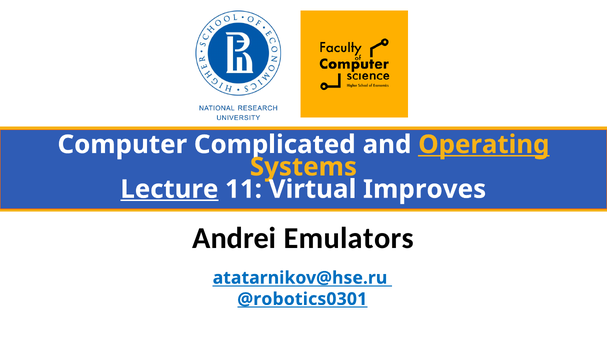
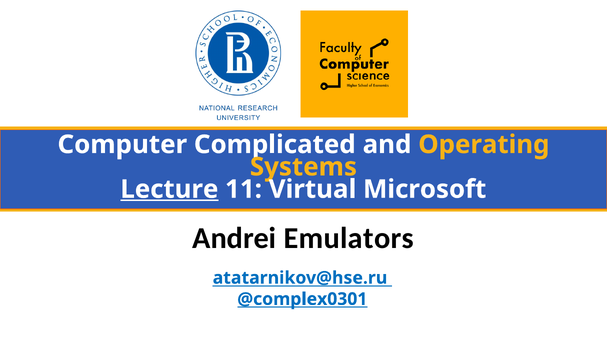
Operating underline: present -> none
Improves: Improves -> Microsoft
@robotics0301: @robotics0301 -> @complex0301
